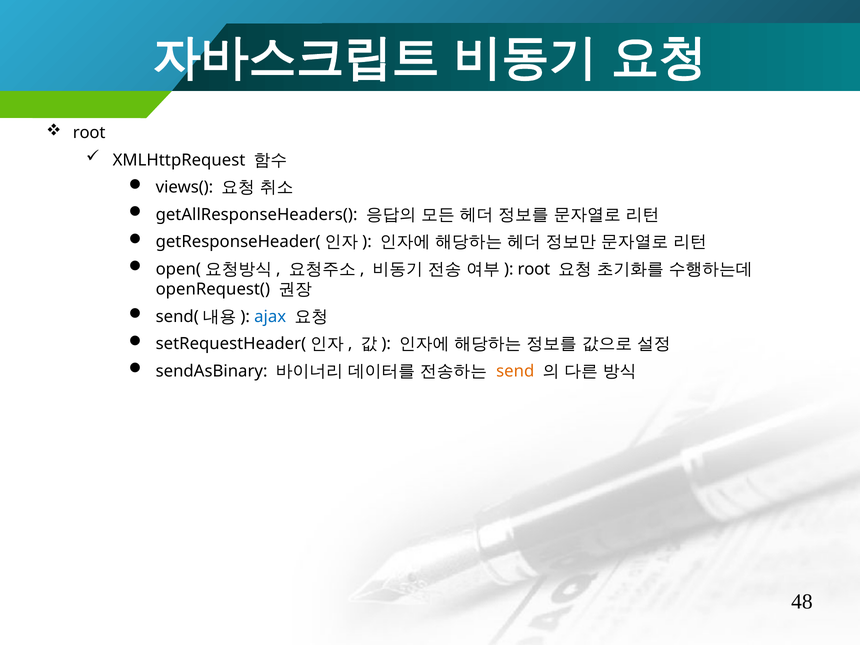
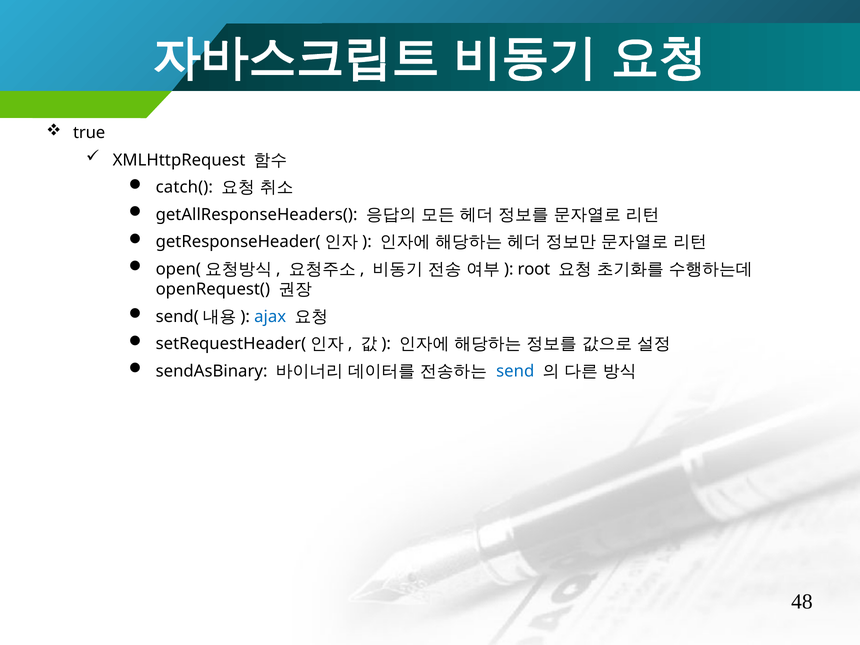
root at (89, 133): root -> true
views(: views( -> catch(
send colour: orange -> blue
